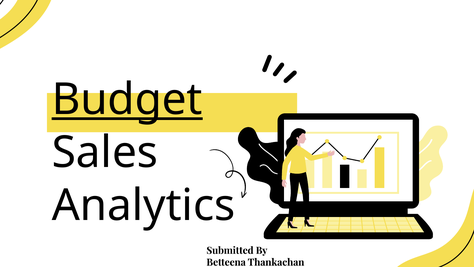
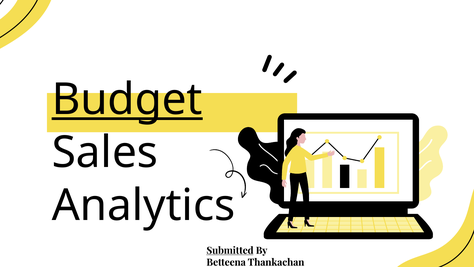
Submitted underline: none -> present
